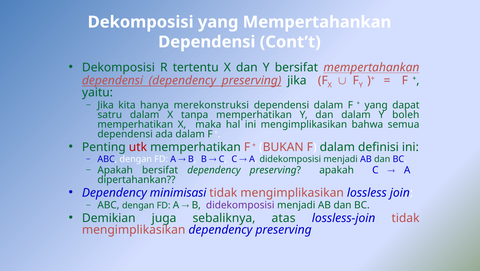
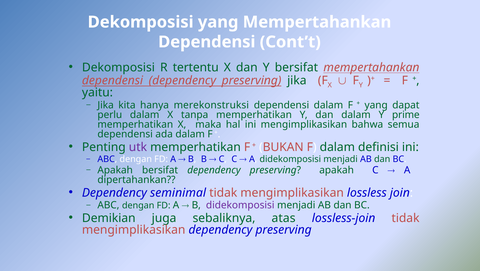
satru: satru -> perlu
boleh: boleh -> prime
utk colour: red -> purple
minimisasi: minimisasi -> seminimal
